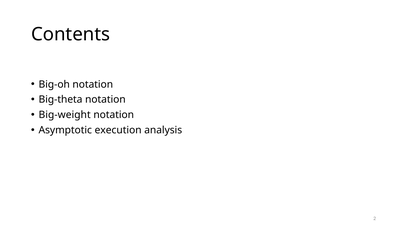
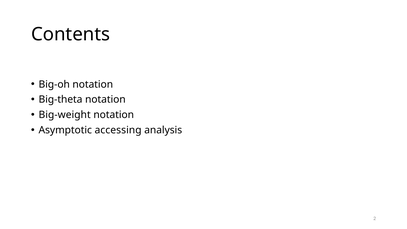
execution: execution -> accessing
